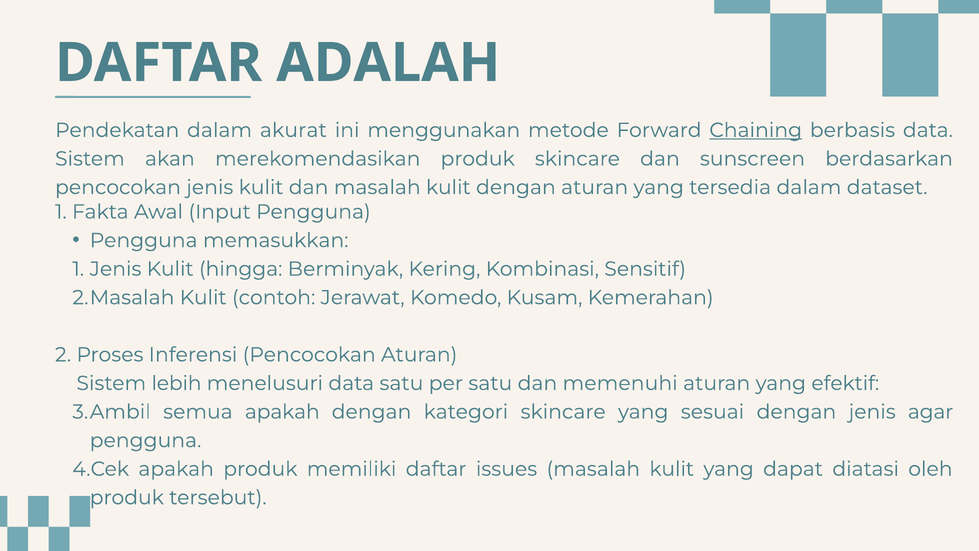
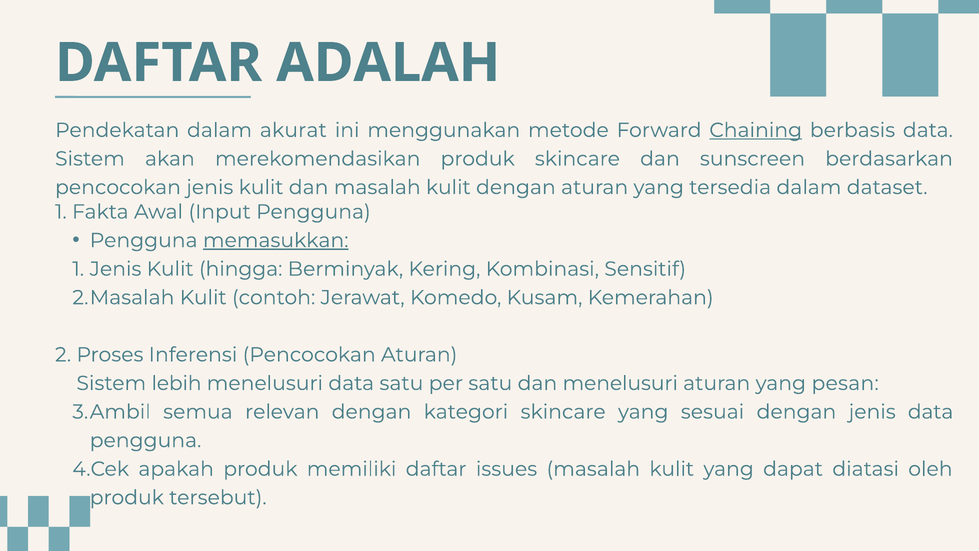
memasukkan underline: none -> present
dan memenuhi: memenuhi -> menelusuri
efektif: efektif -> pesan
semua apakah: apakah -> relevan
jenis agar: agar -> data
